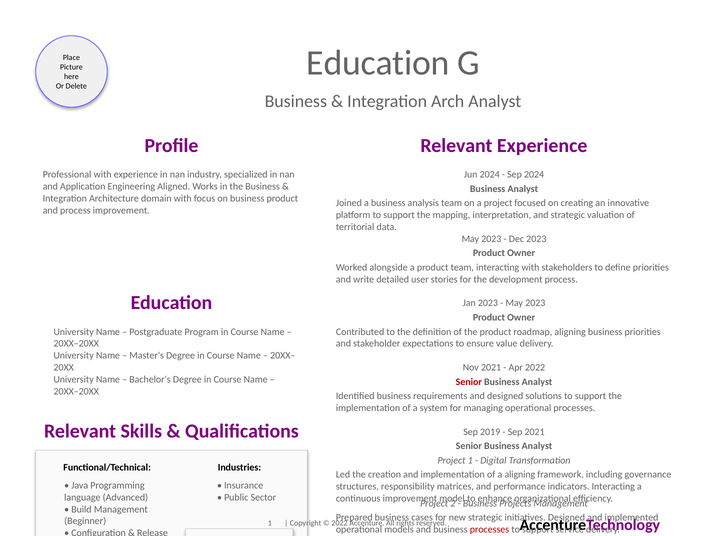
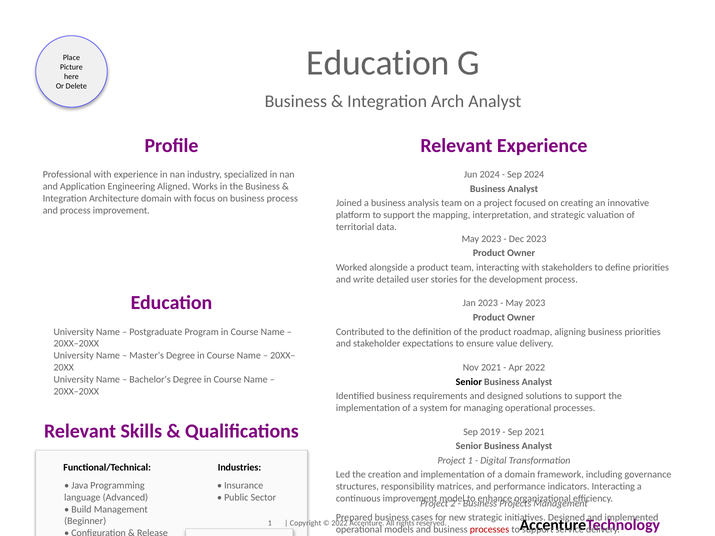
business product: product -> process
Senior at (469, 382) colour: red -> black
a aligning: aligning -> domain
